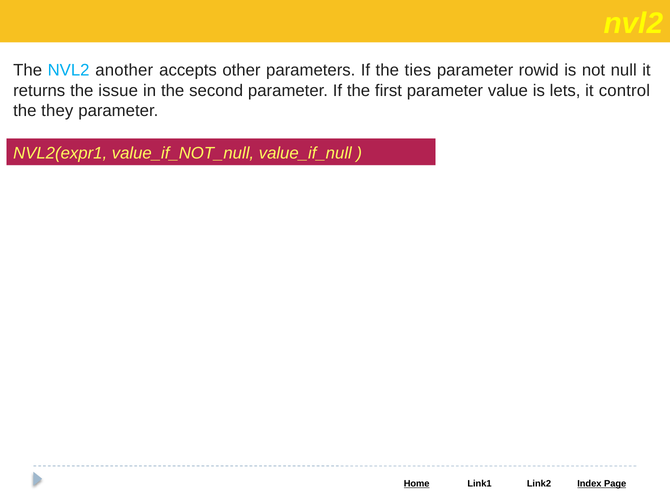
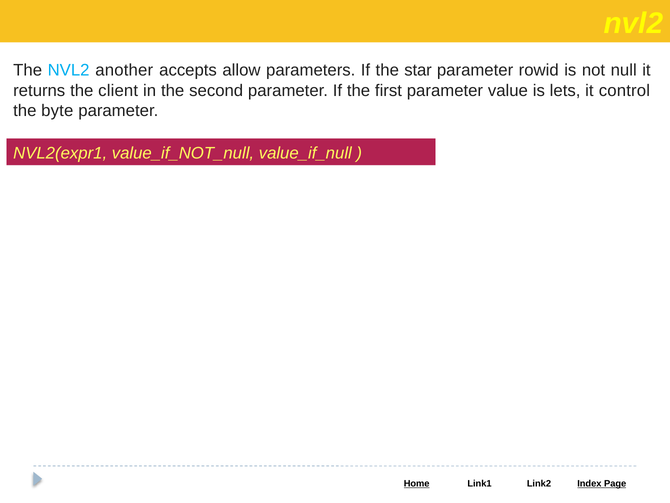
other: other -> allow
ties: ties -> star
issue: issue -> client
they: they -> byte
